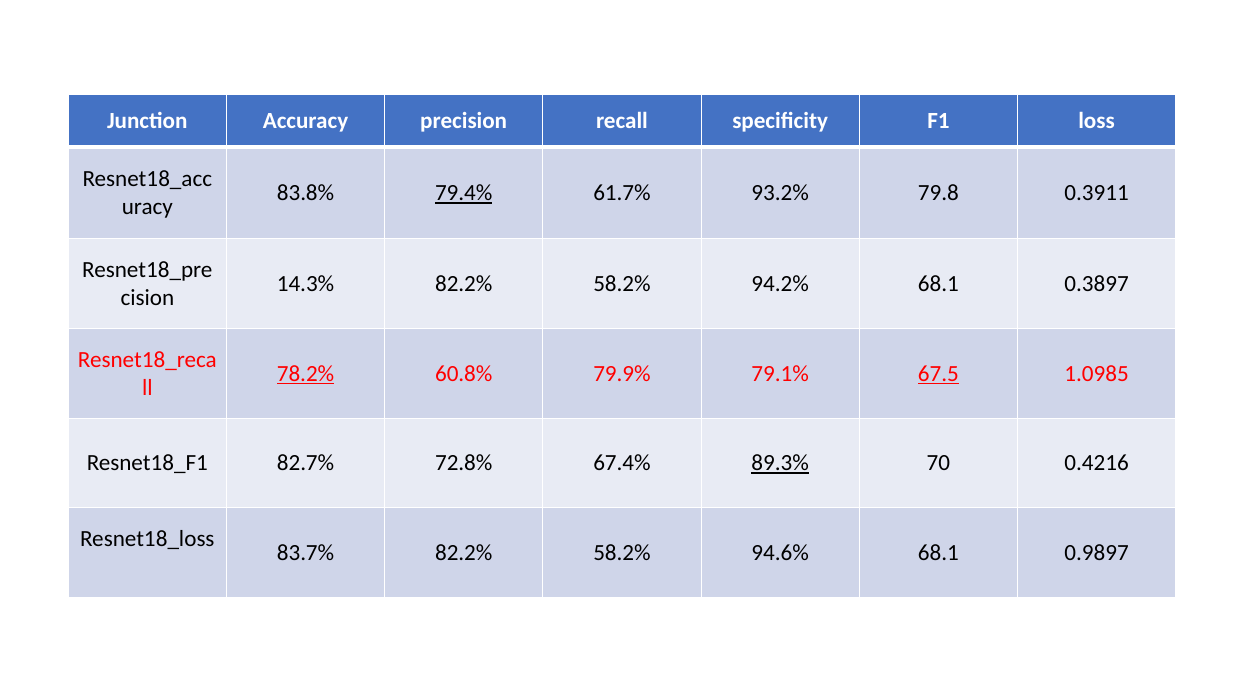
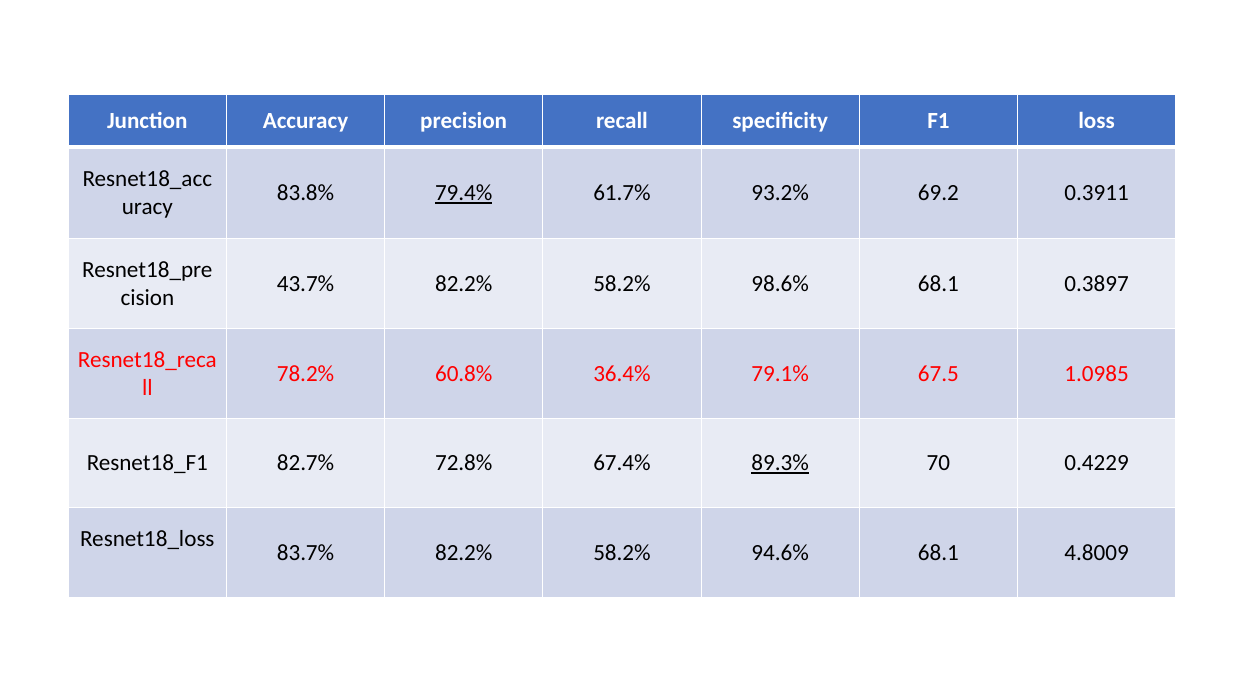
79.8: 79.8 -> 69.2
14.3%: 14.3% -> 43.7%
94.2%: 94.2% -> 98.6%
78.2% underline: present -> none
79.9%: 79.9% -> 36.4%
67.5 underline: present -> none
0.4216: 0.4216 -> 0.4229
0.9897: 0.9897 -> 4.8009
